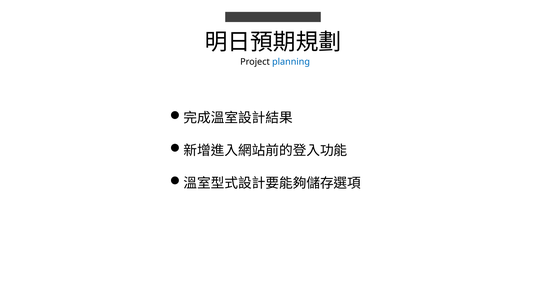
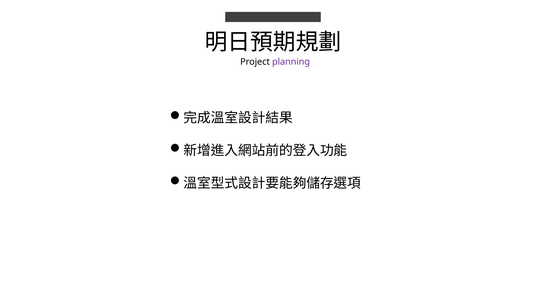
planning colour: blue -> purple
